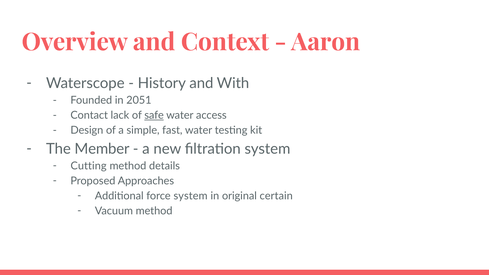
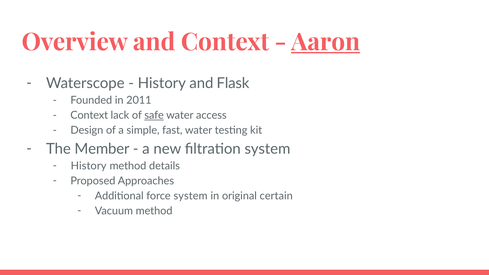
Aaron underline: none -> present
With: With -> Flask
2051: 2051 -> 2011
Contact at (89, 115): Contact -> Context
Cutting at (89, 166): Cutting -> History
